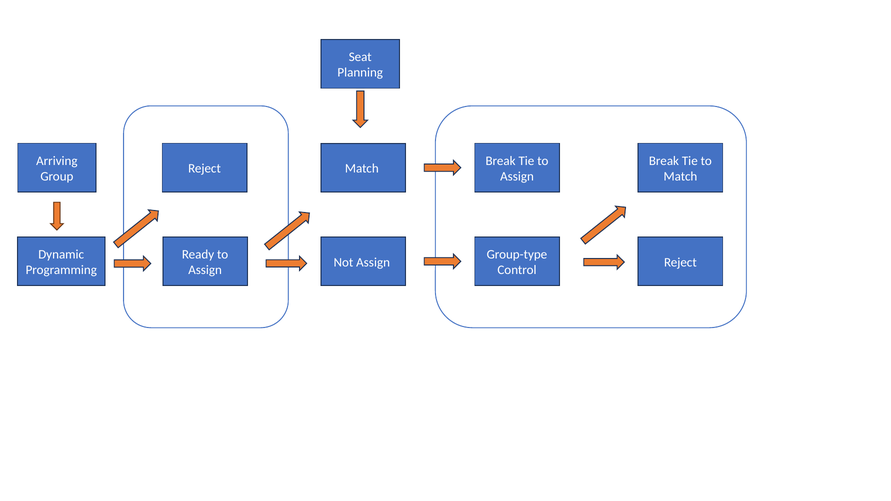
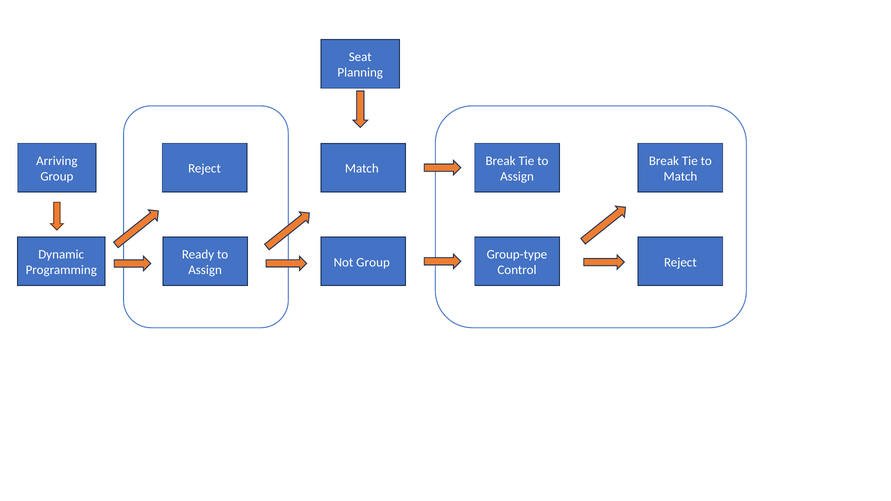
Not Assign: Assign -> Group
